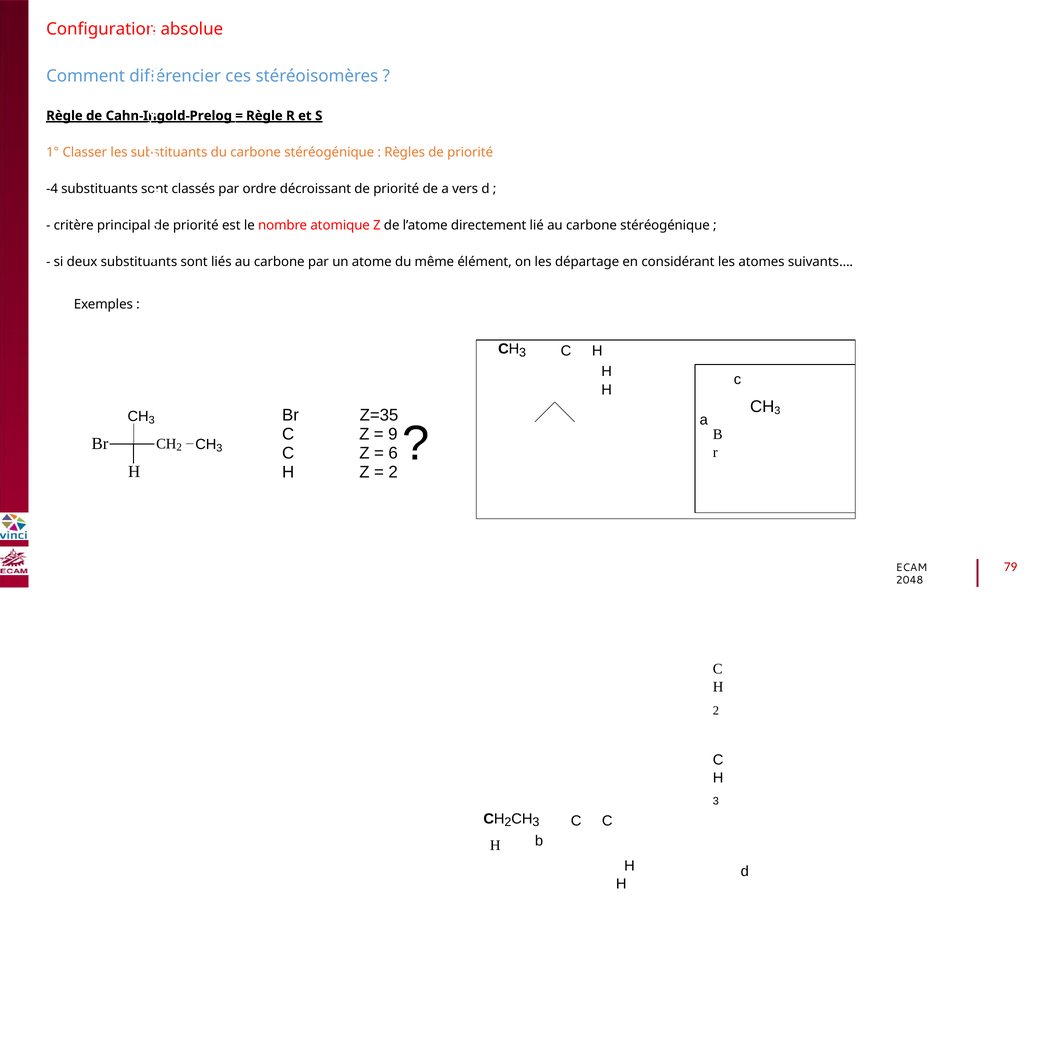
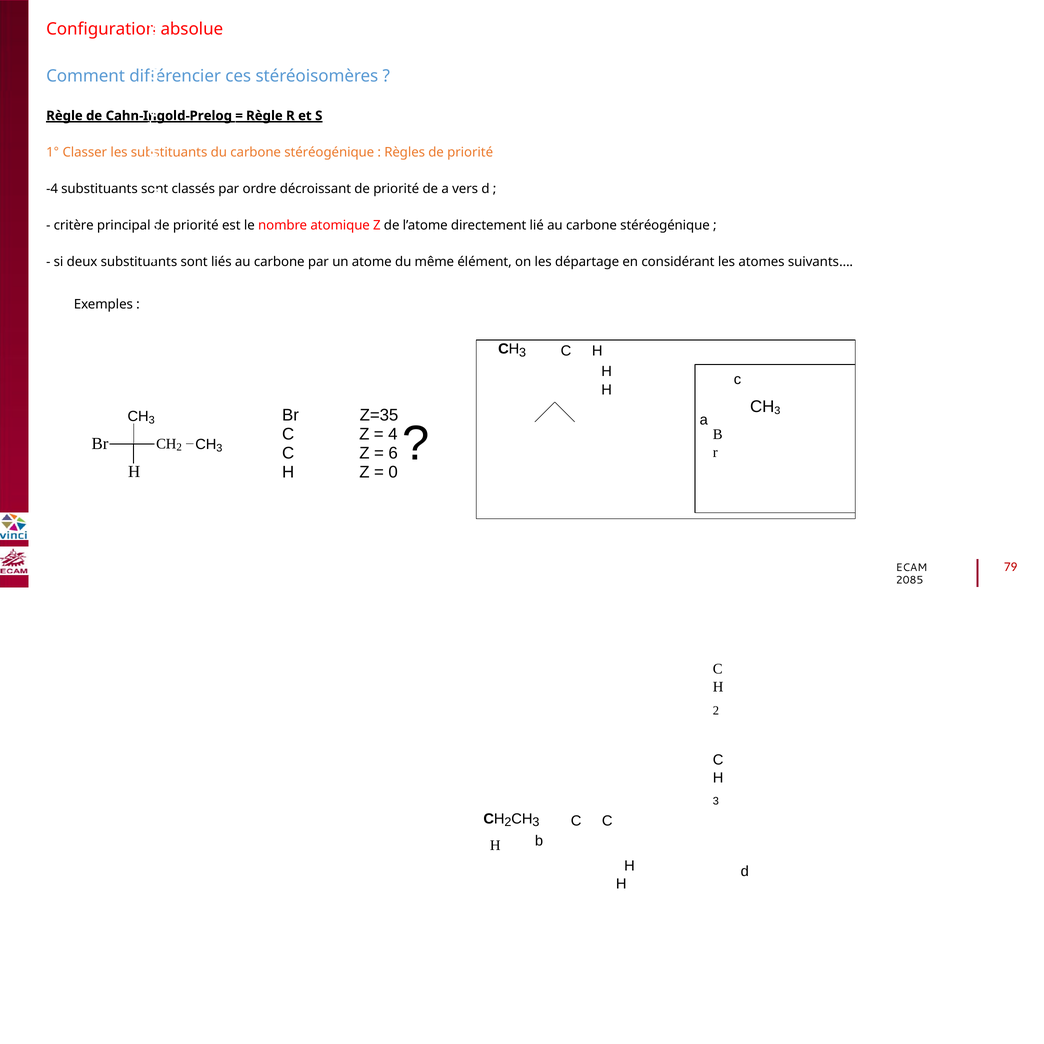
9 at (393, 434): 9 -> 4
2 at (393, 472): 2 -> 0
2048: 2048 -> 2085
